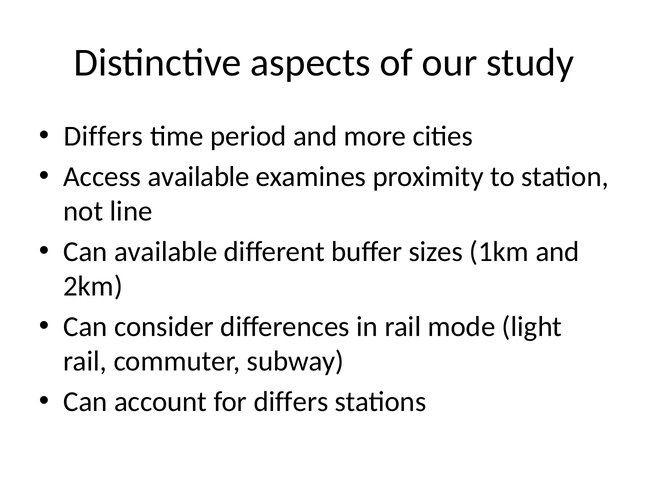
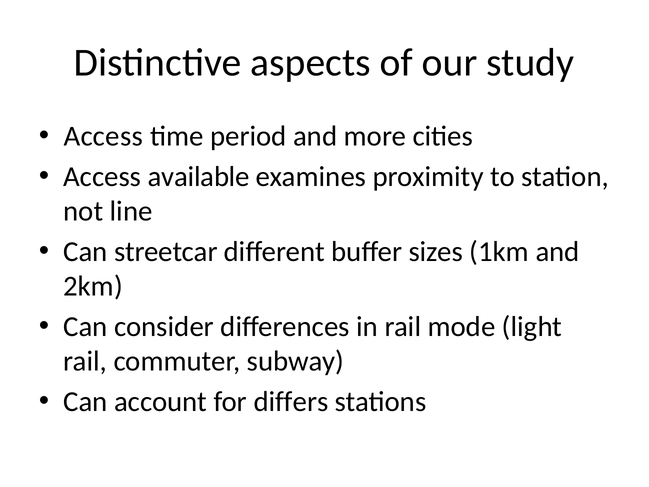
Differs at (103, 136): Differs -> Access
Can available: available -> streetcar
